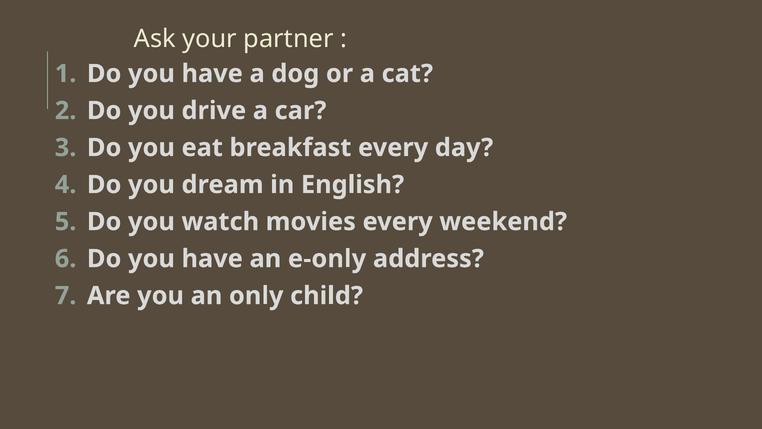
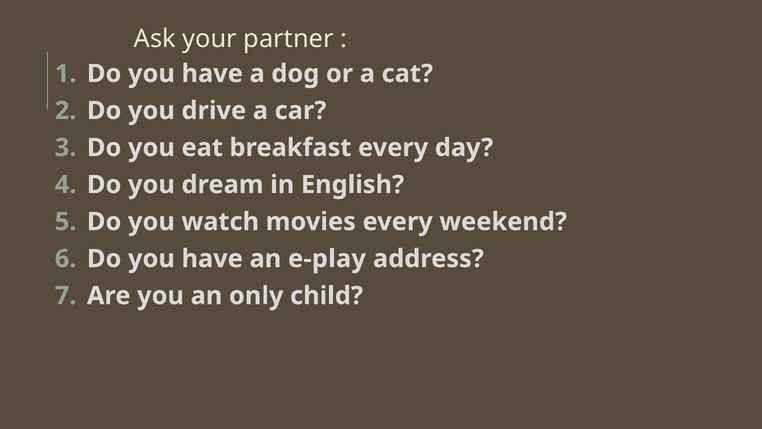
e-only: e-only -> e-play
